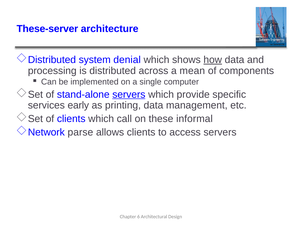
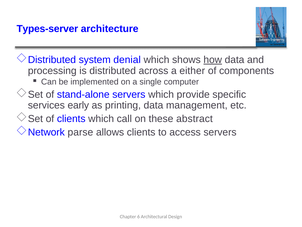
These-server: These-server -> Types-server
mean: mean -> either
servers at (129, 94) underline: present -> none
informal: informal -> abstract
